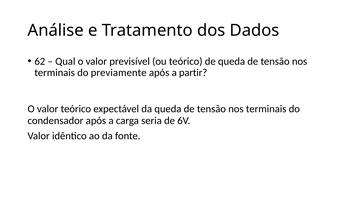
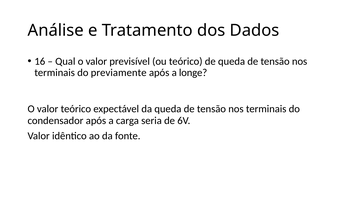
62: 62 -> 16
partir: partir -> longe
